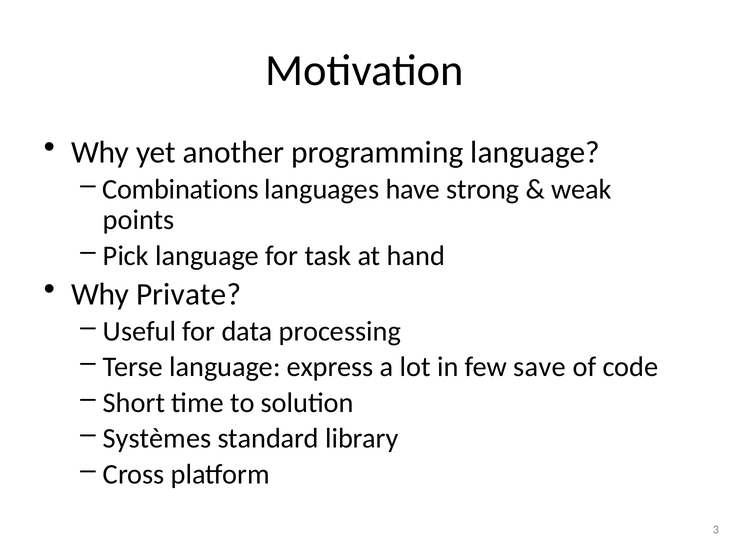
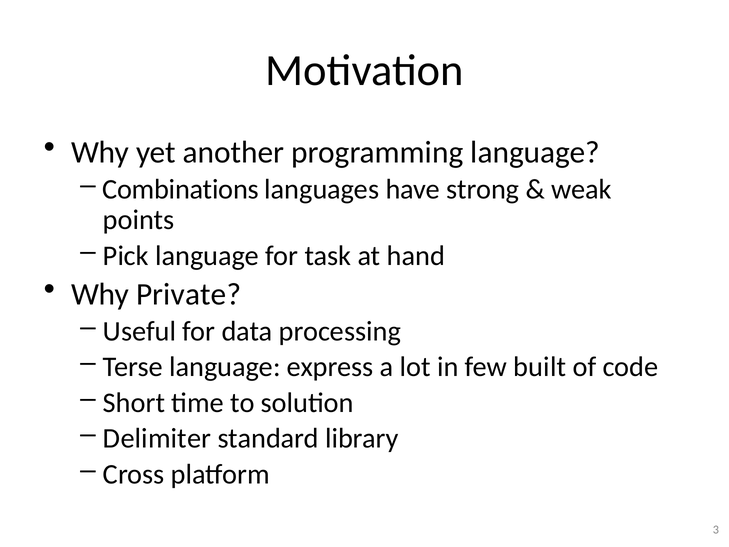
save: save -> built
Systèmes: Systèmes -> Delimiter
